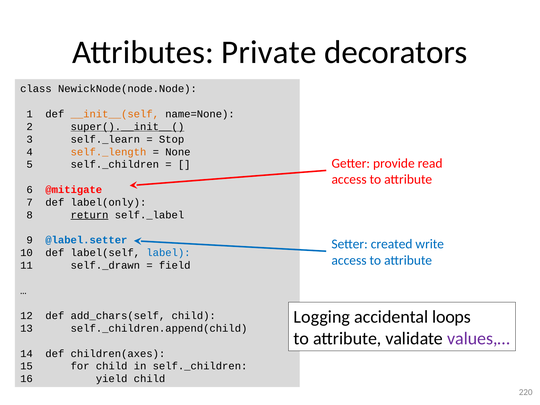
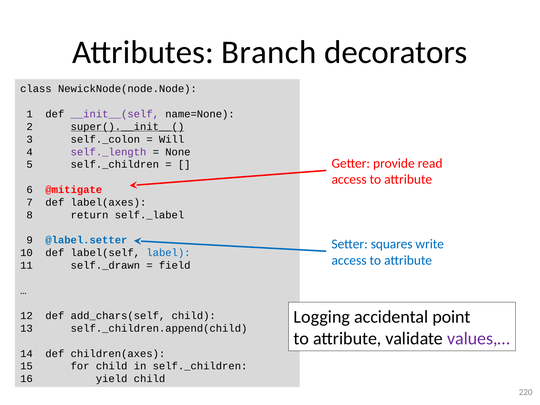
Private: Private -> Branch
__init__(self colour: orange -> purple
self._learn: self._learn -> self._colon
Stop: Stop -> Will
self._length colour: orange -> purple
label(only: label(only -> label(axes
return underline: present -> none
created: created -> squares
loops: loops -> point
